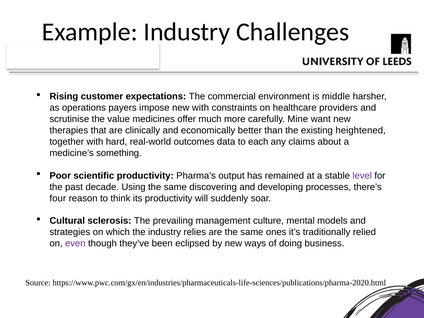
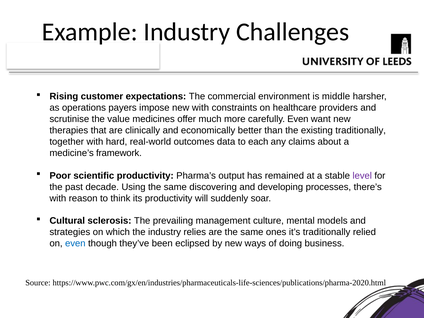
carefully Mine: Mine -> Even
existing heightened: heightened -> traditionally
something: something -> framework
four at (58, 198): four -> with
even at (75, 243) colour: purple -> blue
